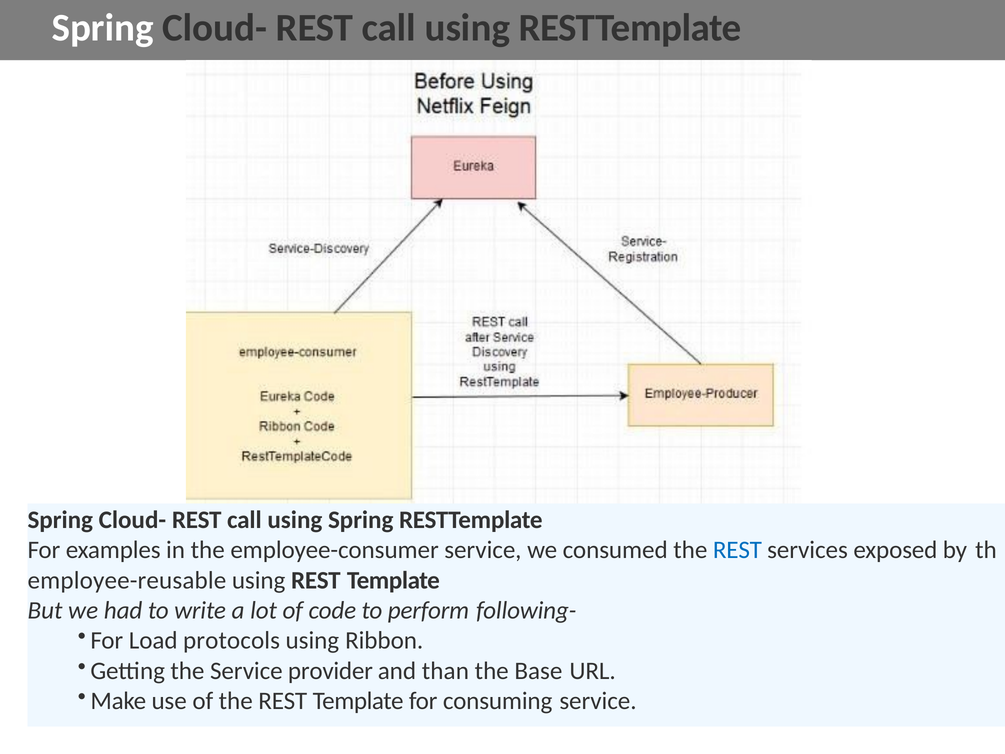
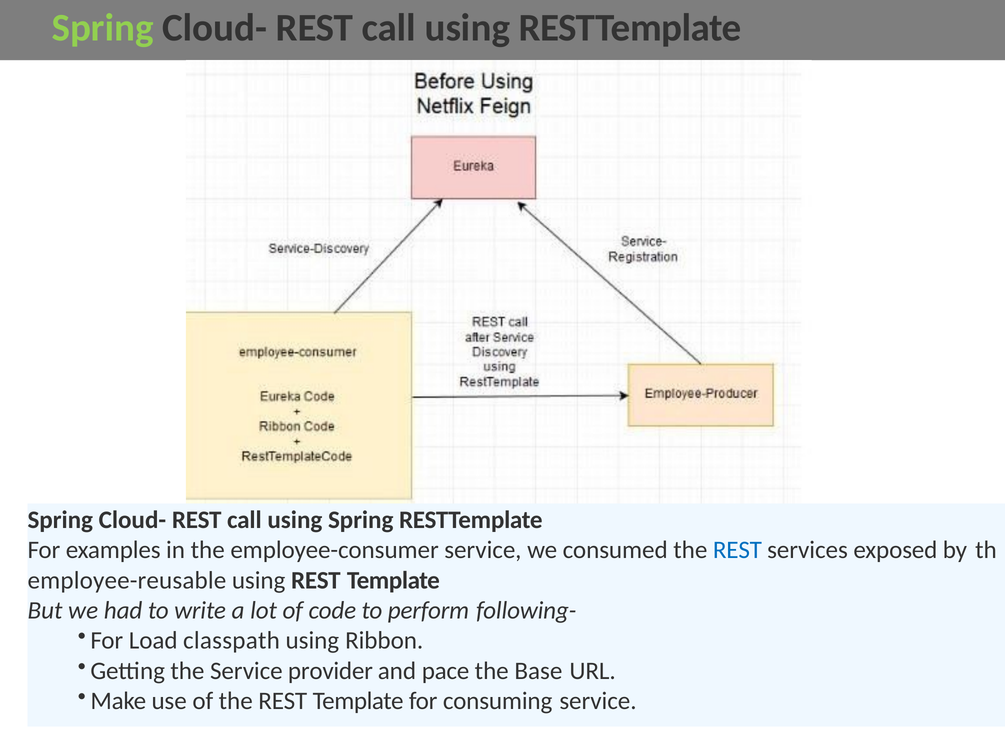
Spring at (103, 28) colour: white -> light green
protocols: protocols -> classpath
than: than -> pace
